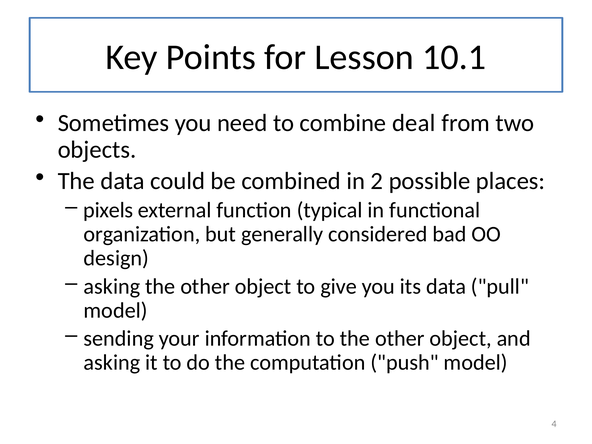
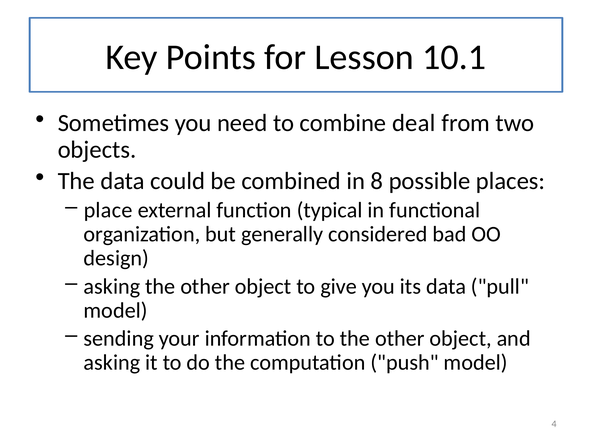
2: 2 -> 8
pixels: pixels -> place
